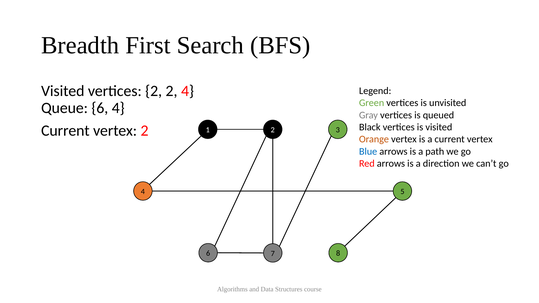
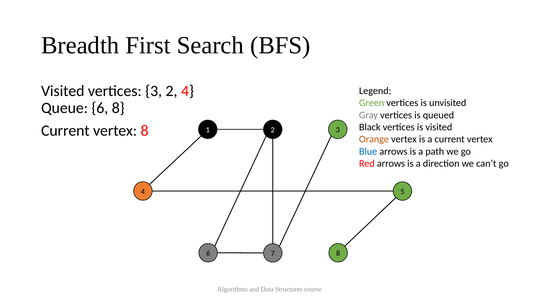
vertices 2: 2 -> 3
6 4: 4 -> 8
vertex 2: 2 -> 8
